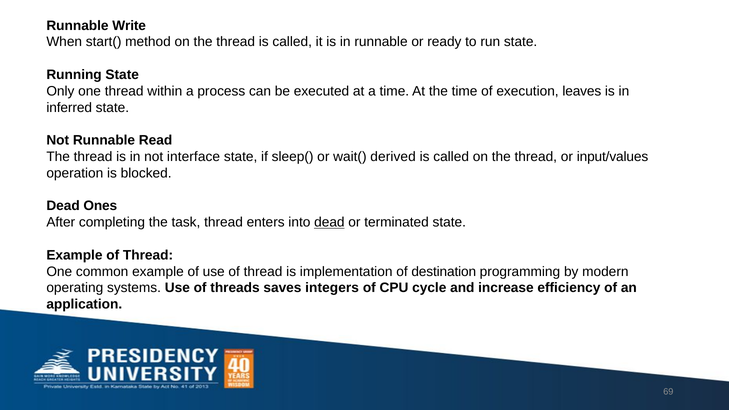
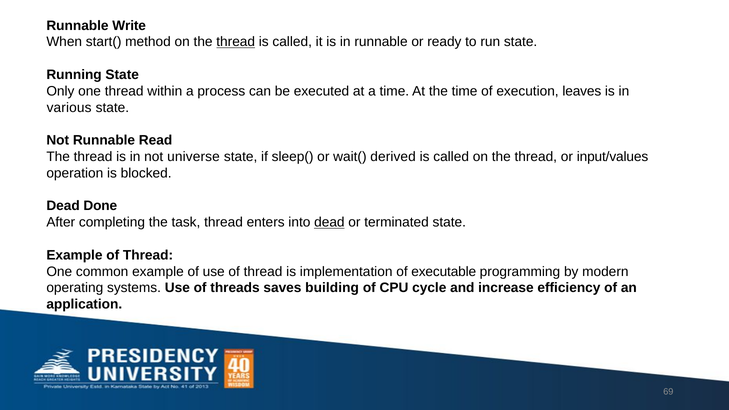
thread at (236, 42) underline: none -> present
inferred: inferred -> various
interface: interface -> universe
Ones: Ones -> Done
destination: destination -> executable
integers: integers -> building
